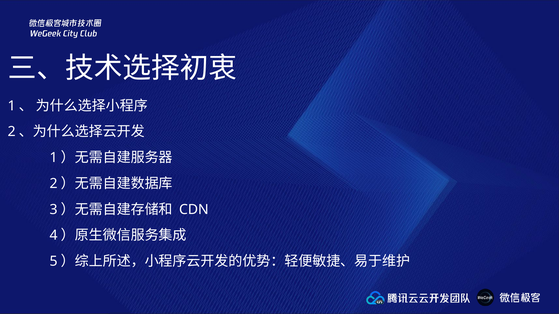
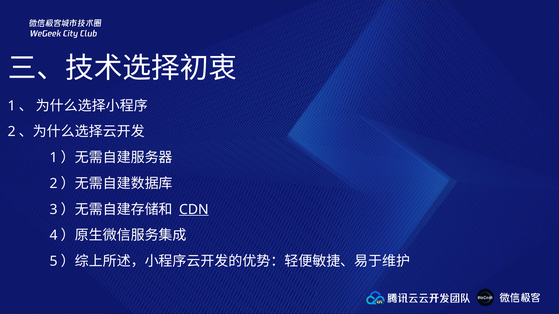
CDN underline: none -> present
